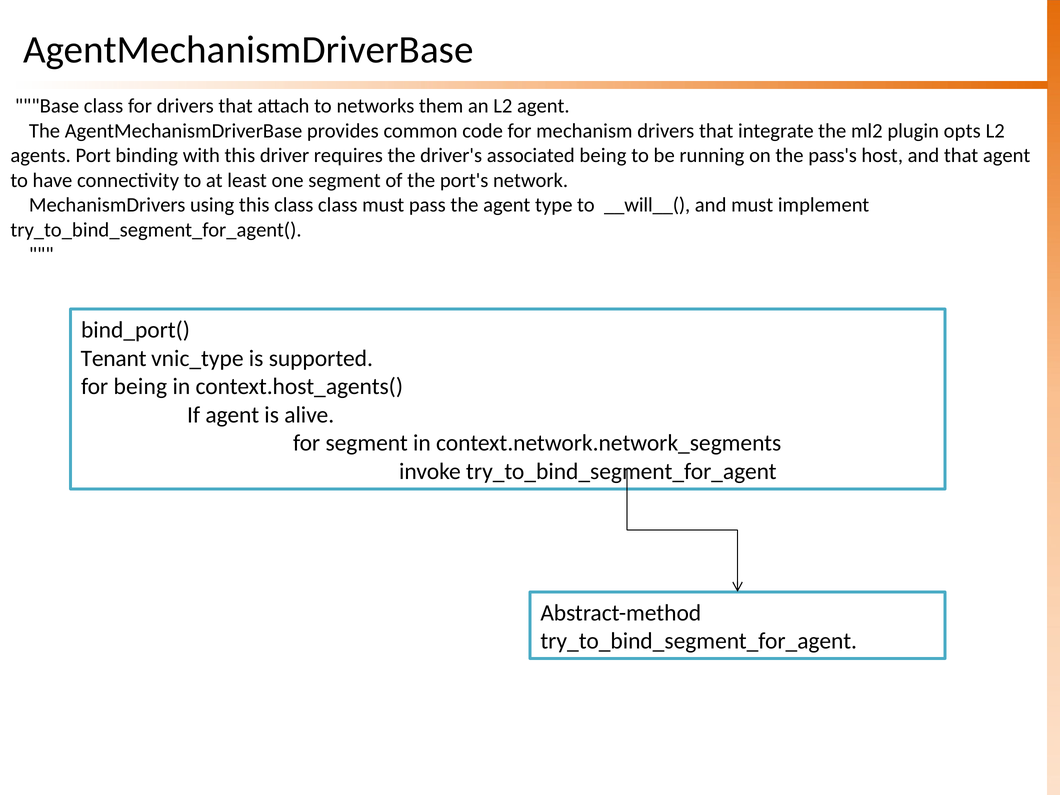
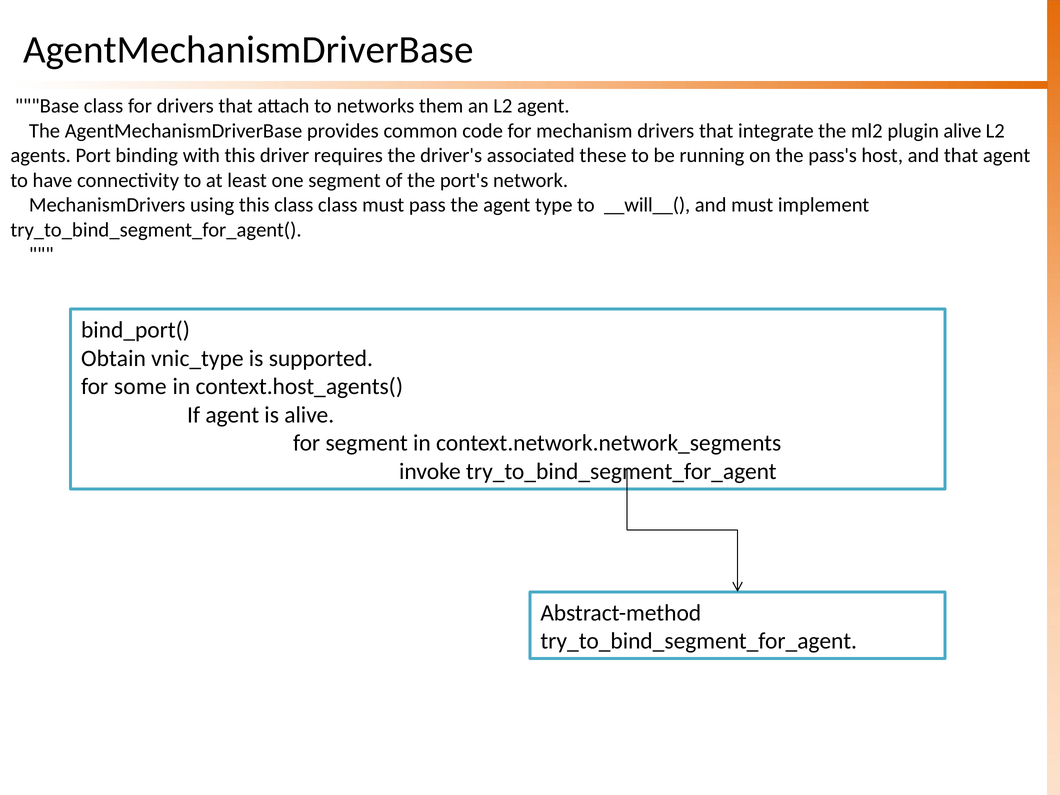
plugin opts: opts -> alive
associated being: being -> these
Tenant: Tenant -> Obtain
for being: being -> some
